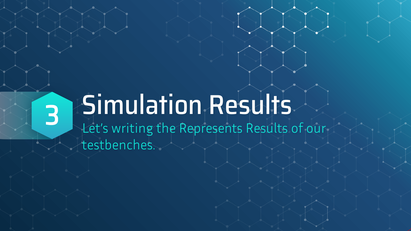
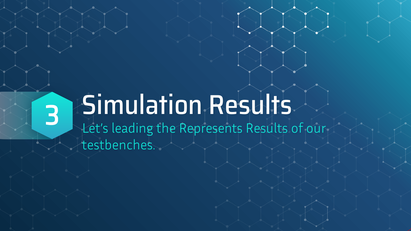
writing: writing -> leading
